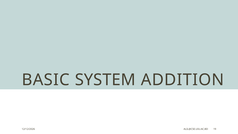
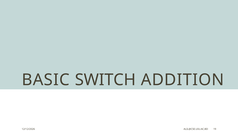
SYSTEM: SYSTEM -> SWITCH
